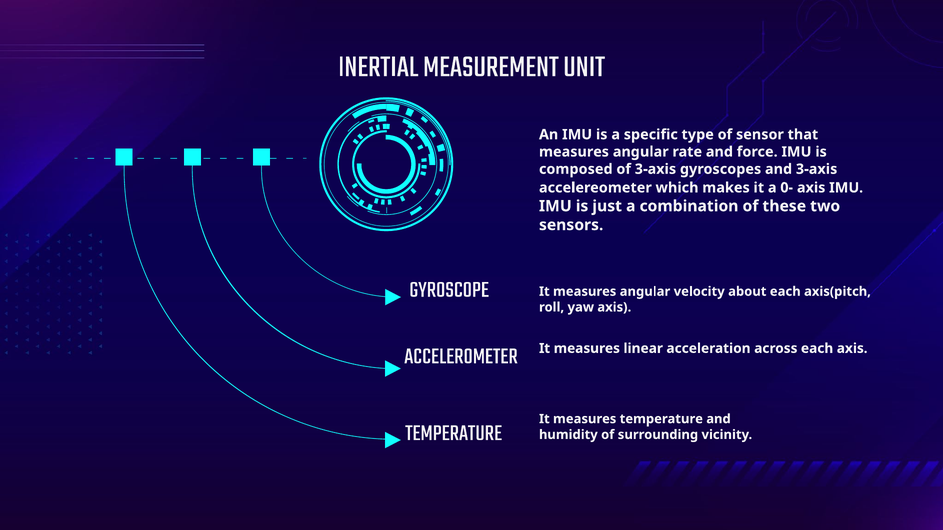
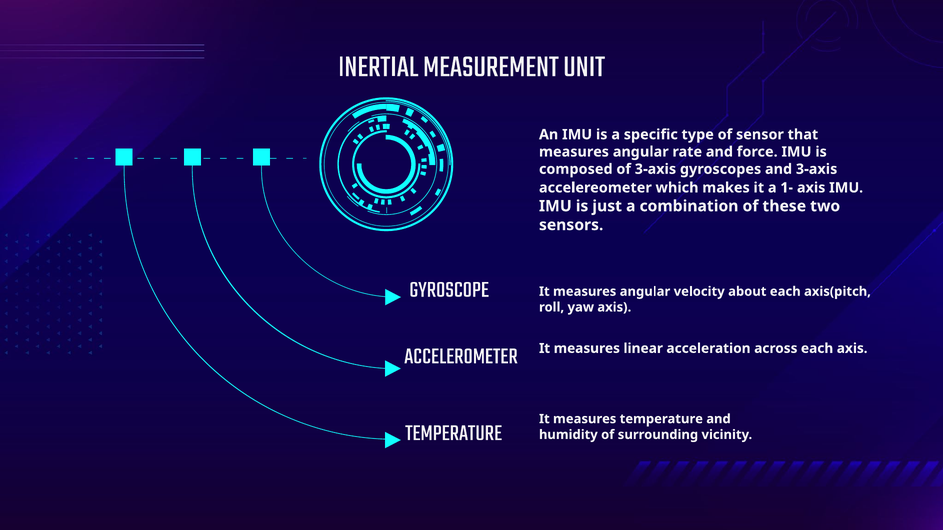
0-: 0- -> 1-
